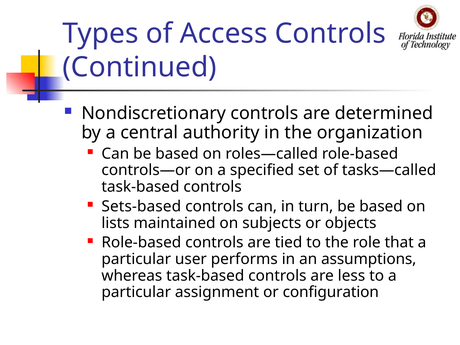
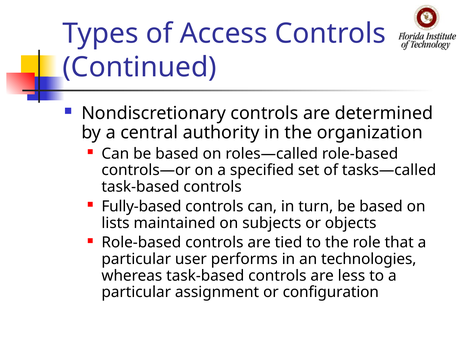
Sets-based: Sets-based -> Fully-based
assumptions: assumptions -> technologies
